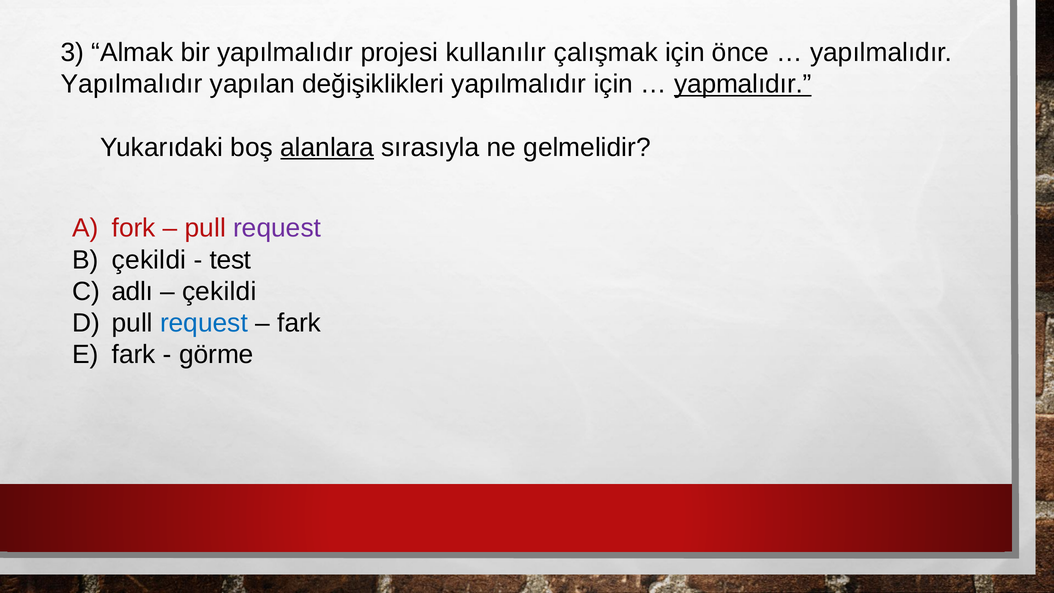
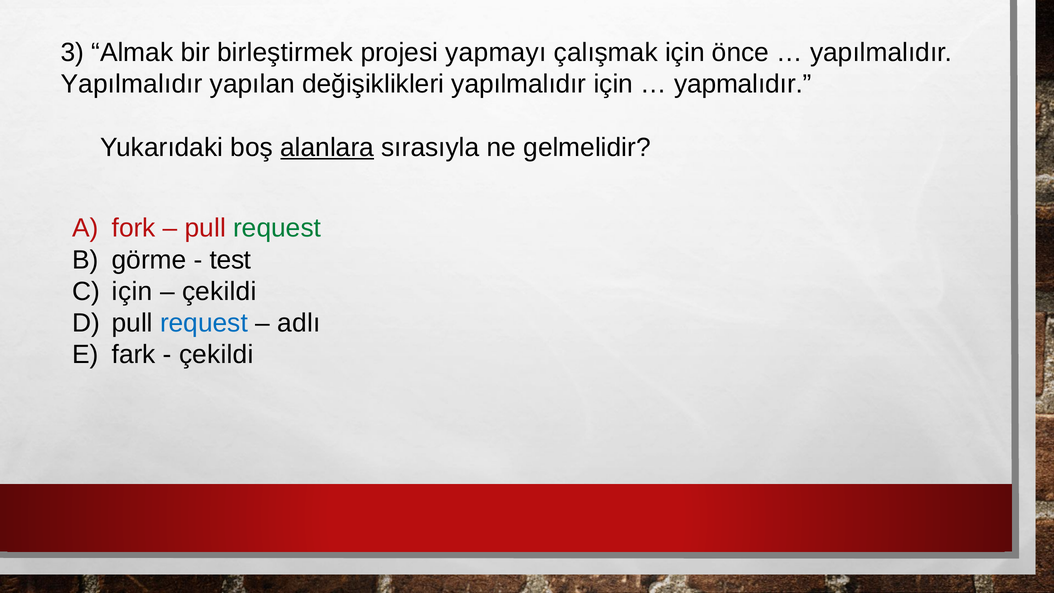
bir yapılmalıdır: yapılmalıdır -> birleştirmek
kullanılır: kullanılır -> yapmayı
yapmalıdır underline: present -> none
request at (277, 228) colour: purple -> green
çekildi at (149, 260): çekildi -> görme
adlı at (132, 291): adlı -> için
fark at (299, 323): fark -> adlı
görme at (216, 355): görme -> çekildi
